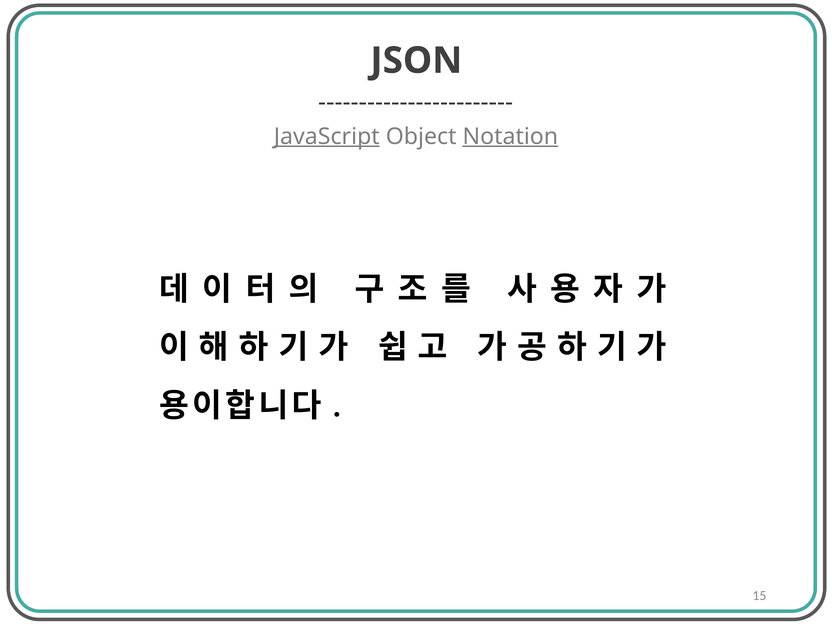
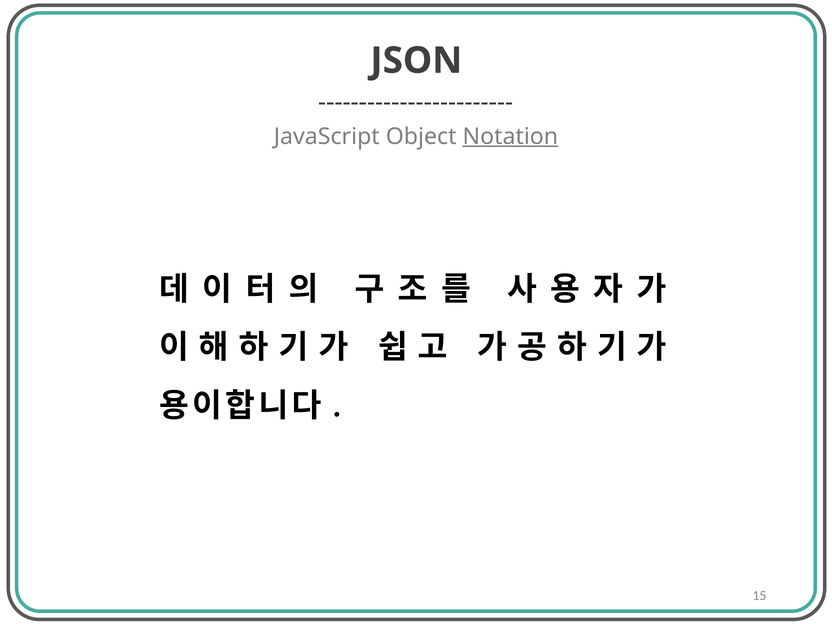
JavaScript underline: present -> none
